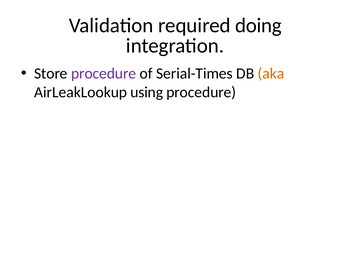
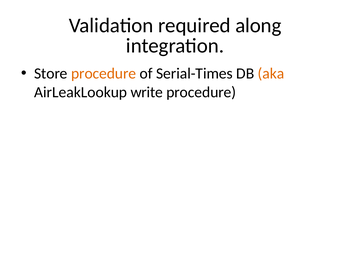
doing: doing -> along
procedure at (104, 73) colour: purple -> orange
using: using -> write
